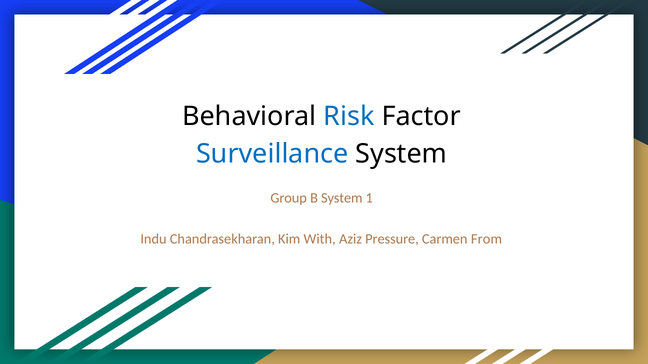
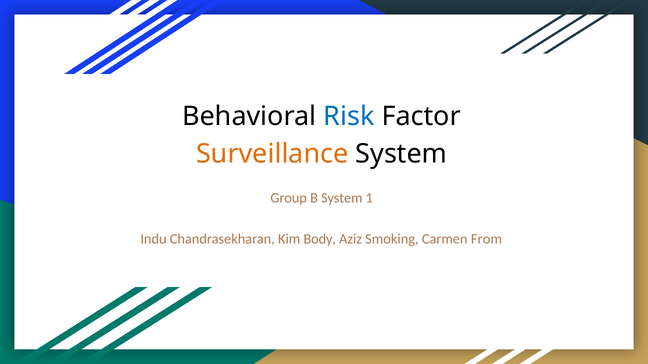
Surveillance colour: blue -> orange
With: With -> Body
Pressure: Pressure -> Smoking
